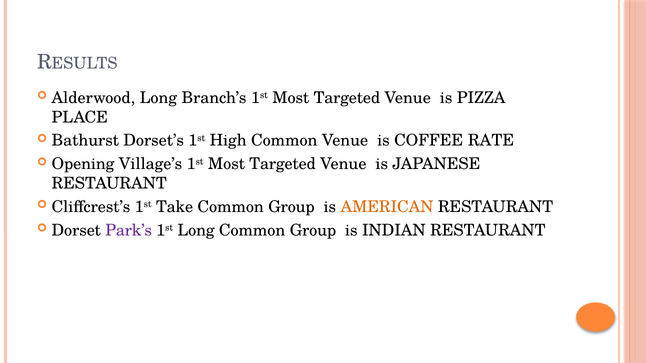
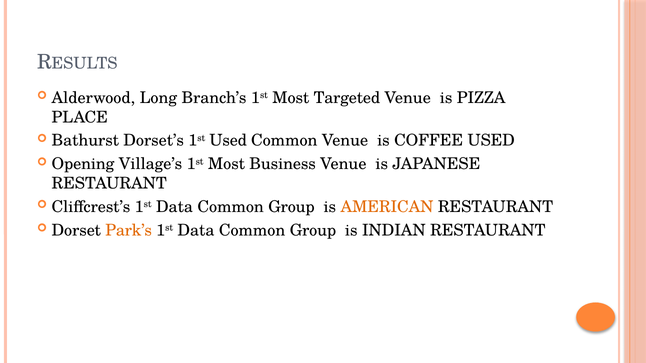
1st High: High -> Used
COFFEE RATE: RATE -> USED
Village’s 1st Most Targeted: Targeted -> Business
Cliffcrest’s 1st Take: Take -> Data
Park’s colour: purple -> orange
Long at (196, 230): Long -> Data
